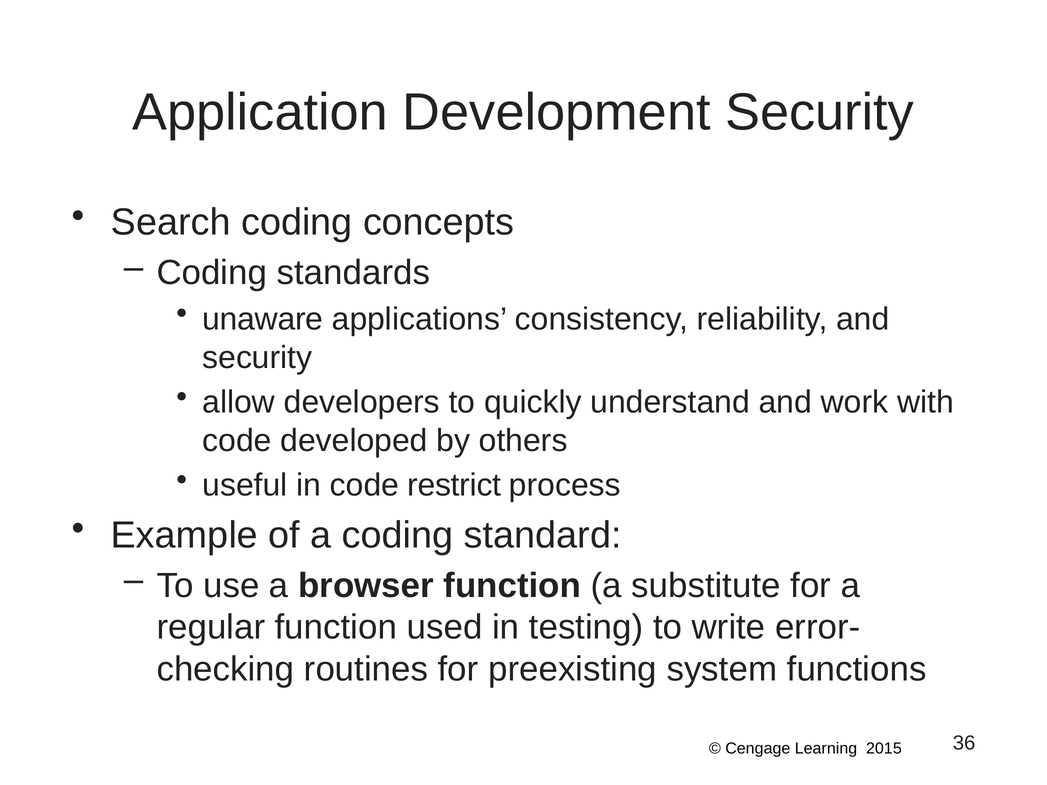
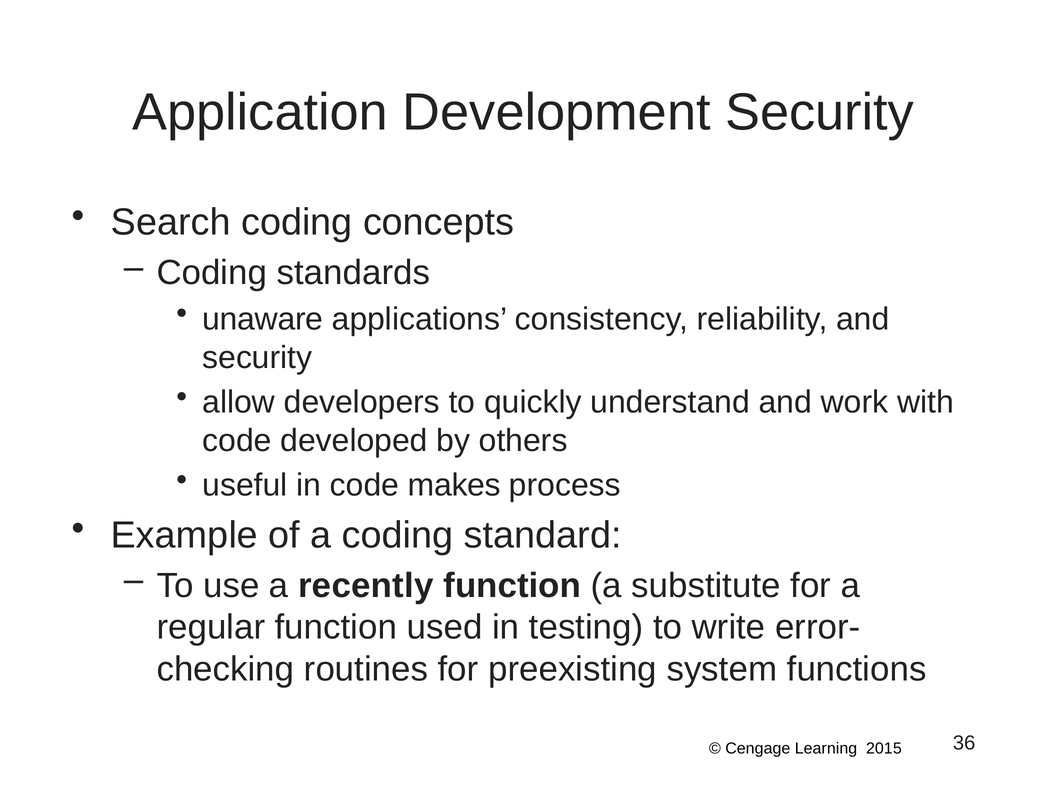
restrict: restrict -> makes
browser: browser -> recently
